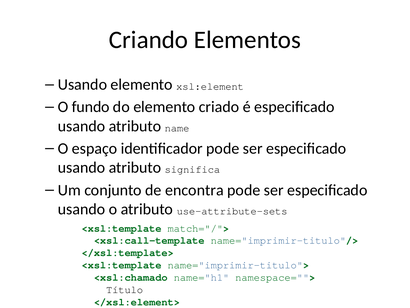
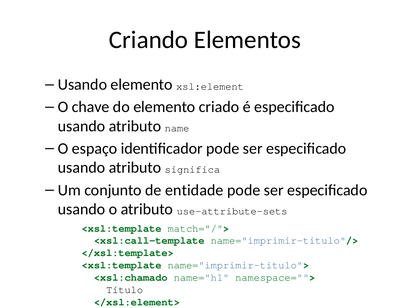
fundo: fundo -> chave
encontra: encontra -> entidade
